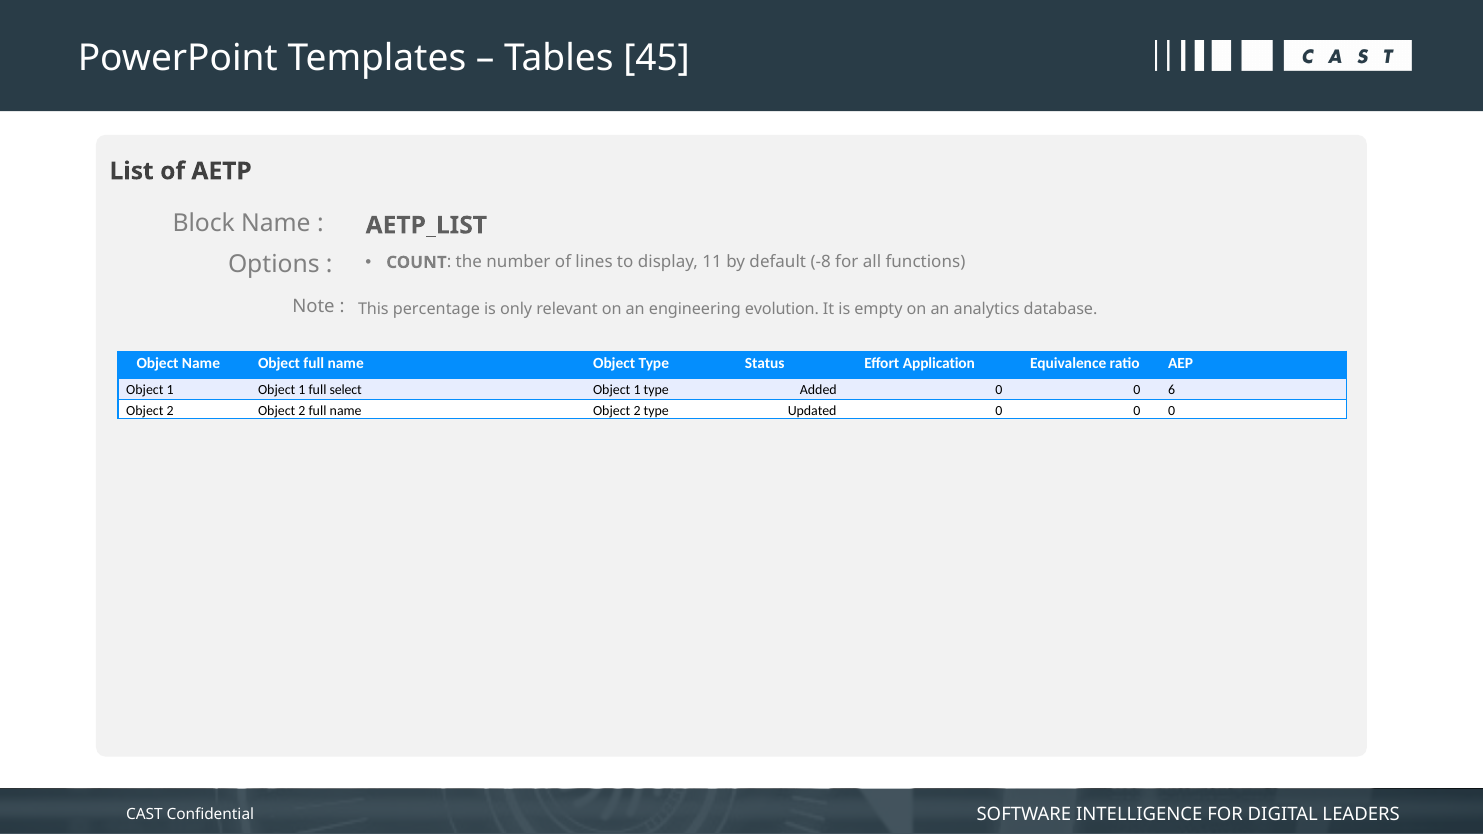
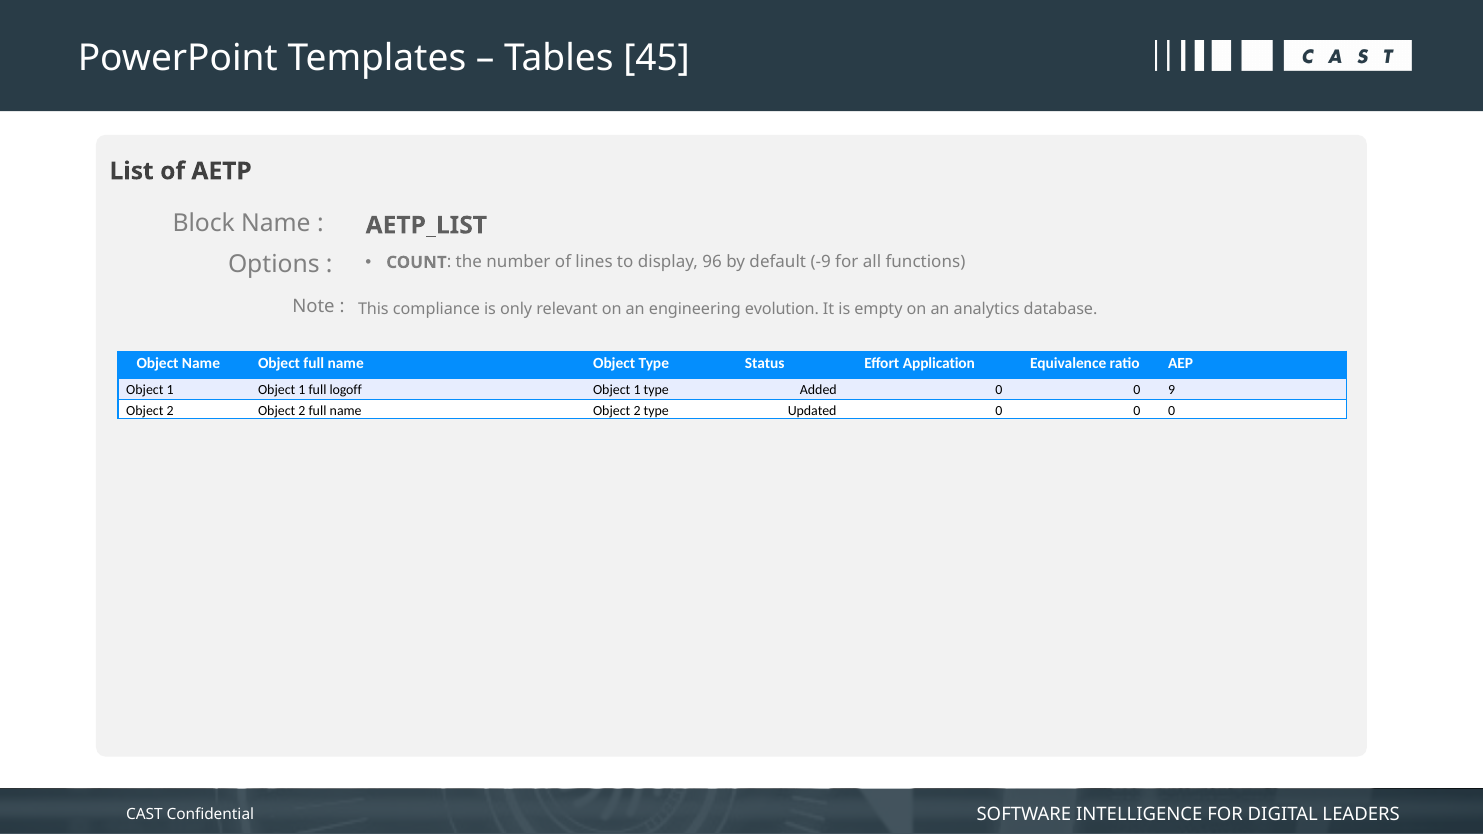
11: 11 -> 96
-8: -8 -> -9
percentage: percentage -> compliance
select: select -> logoff
6: 6 -> 9
